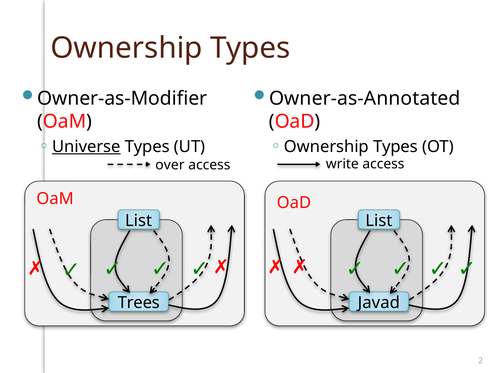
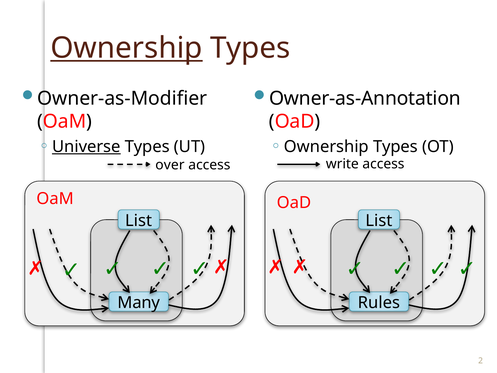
Ownership at (127, 48) underline: none -> present
Owner-as-Annotated: Owner-as-Annotated -> Owner-as-Annotation
Trees: Trees -> Many
Javad: Javad -> Rules
